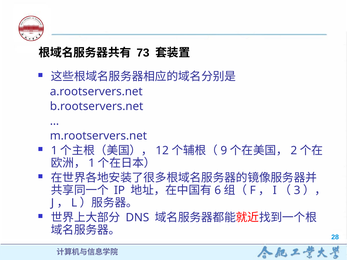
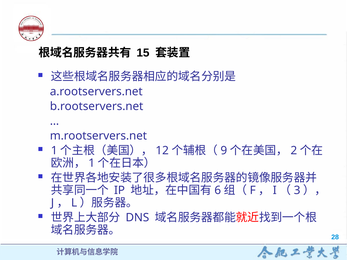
73: 73 -> 15
